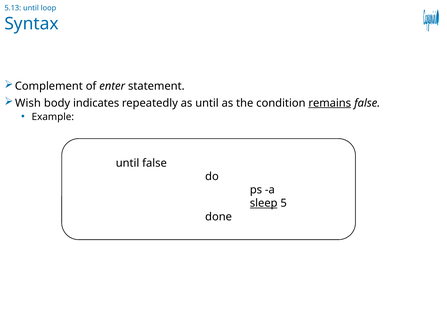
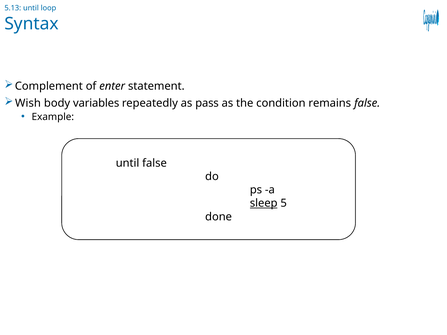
indicates: indicates -> variables
as until: until -> pass
remains underline: present -> none
